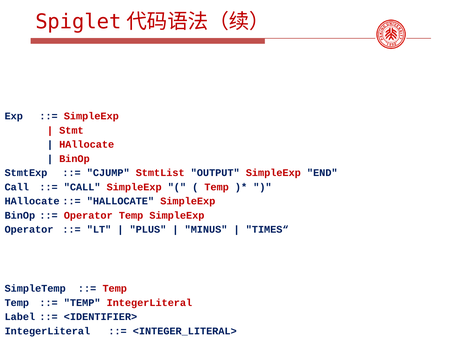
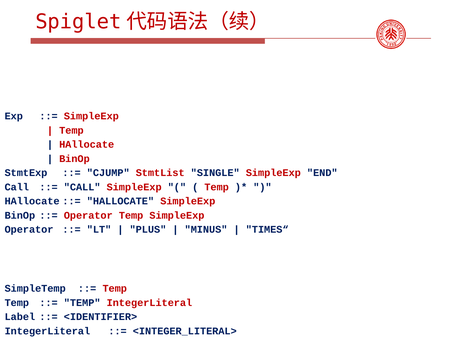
Stmt at (71, 130): Stmt -> Temp
OUTPUT: OUTPUT -> SINGLE
